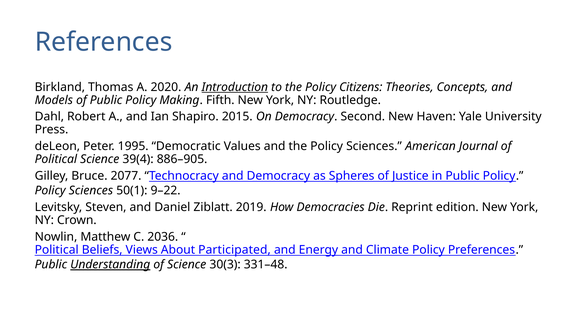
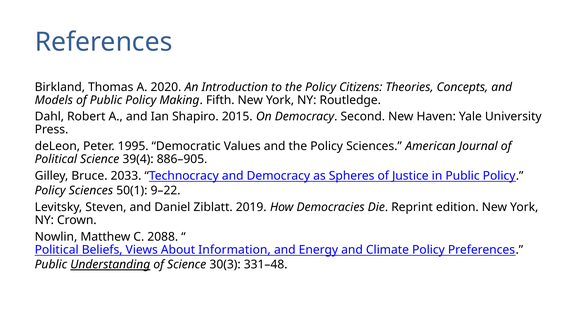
Introduction underline: present -> none
2077: 2077 -> 2033
2036: 2036 -> 2088
Participated: Participated -> Information
